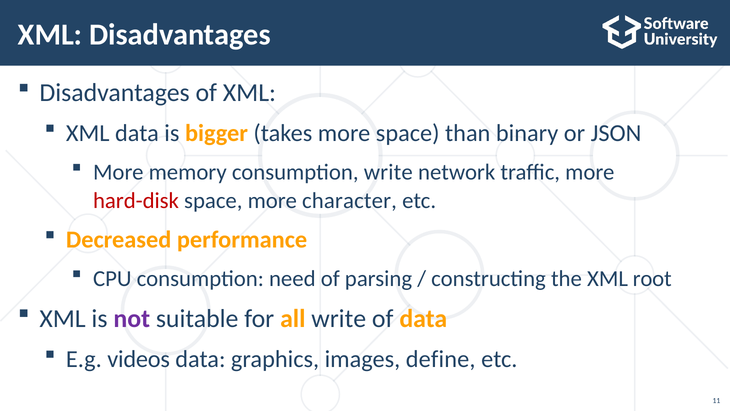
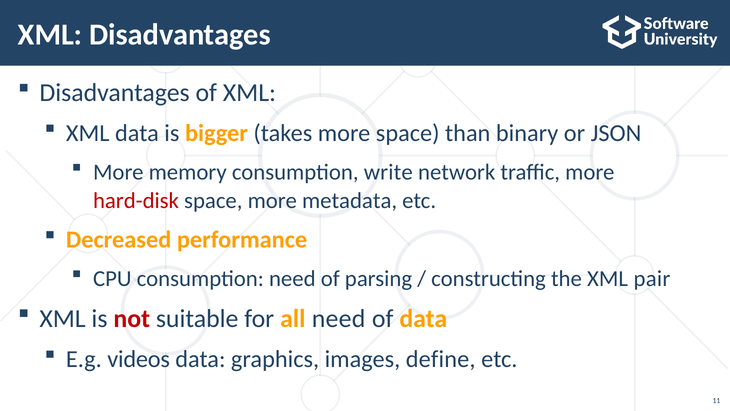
character: character -> metadata
root: root -> pair
not colour: purple -> red
all write: write -> need
